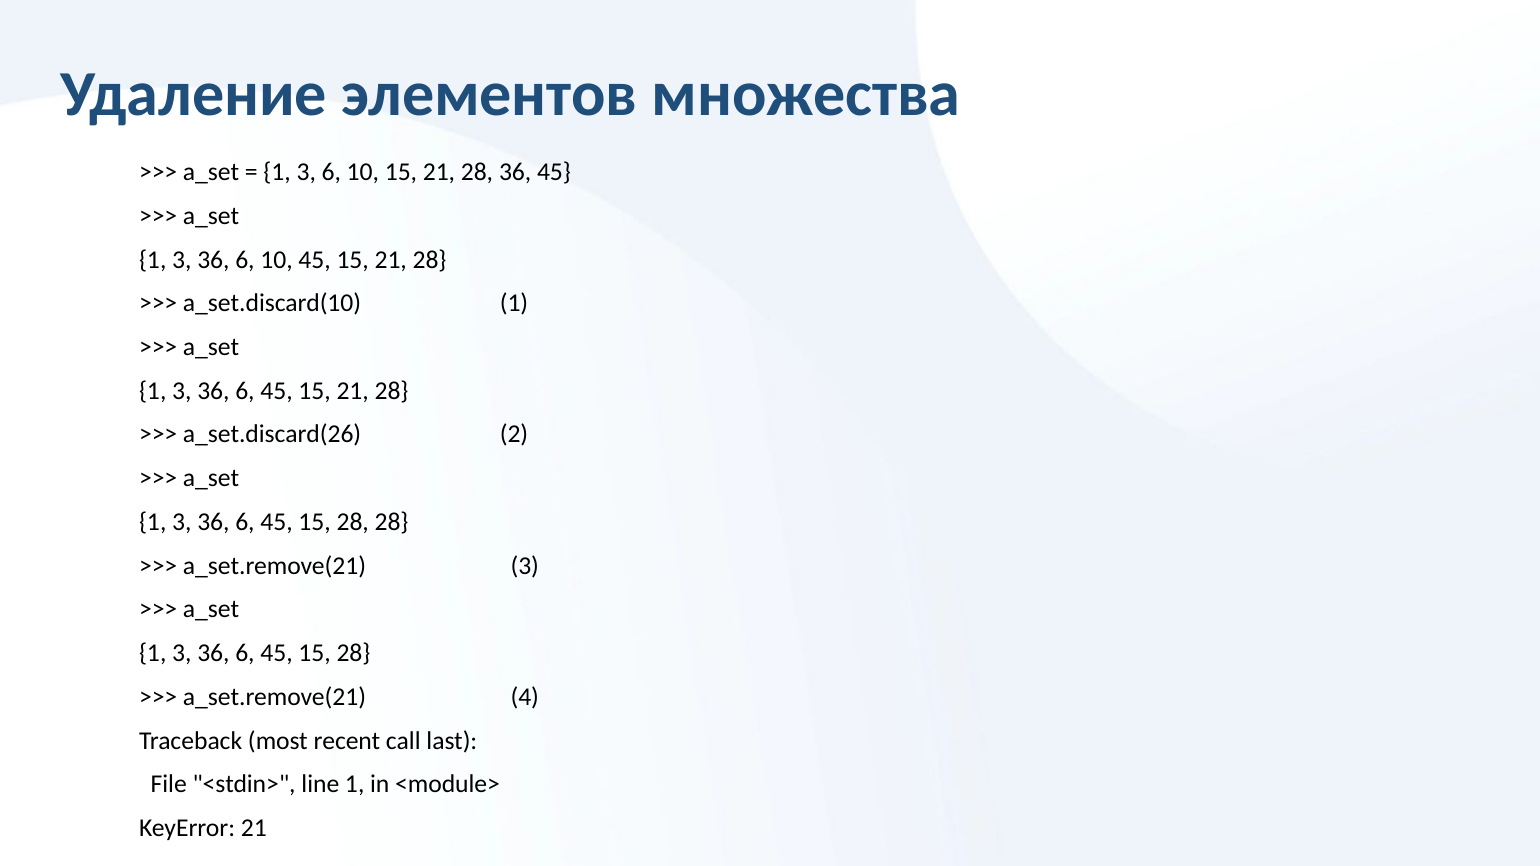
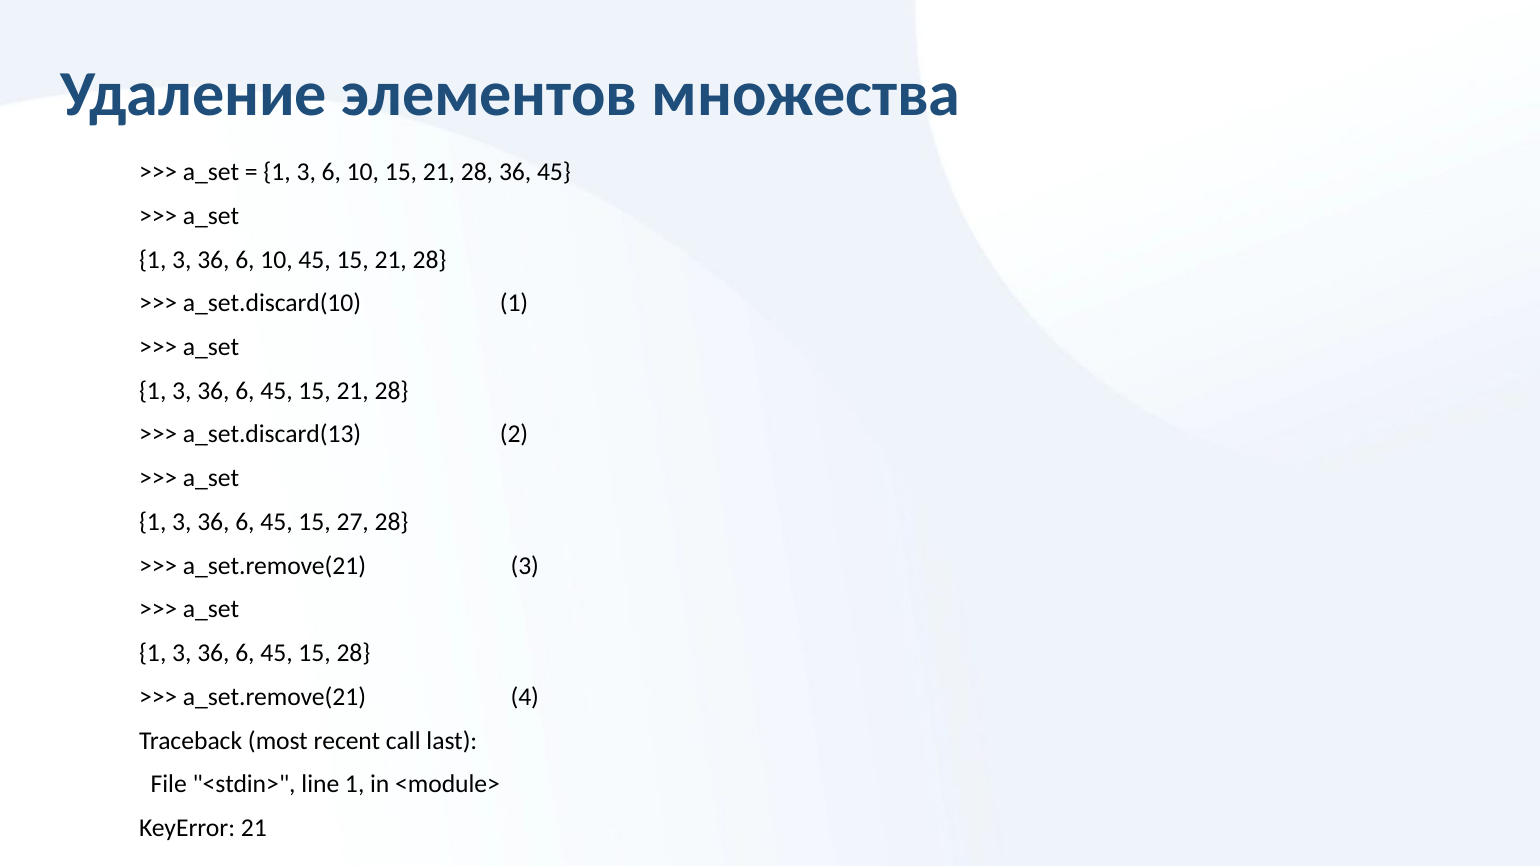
a_set.discard(26: a_set.discard(26 -> a_set.discard(13
28 at (353, 522): 28 -> 27
